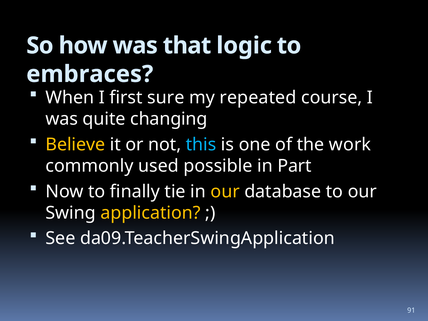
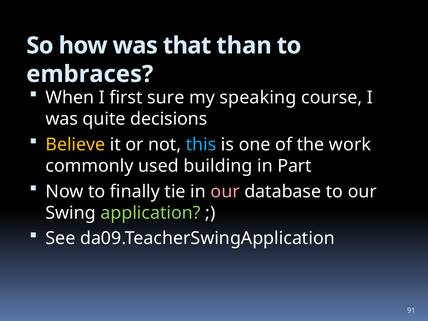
logic: logic -> than
repeated: repeated -> speaking
changing: changing -> decisions
possible: possible -> building
our at (225, 191) colour: yellow -> pink
application colour: yellow -> light green
